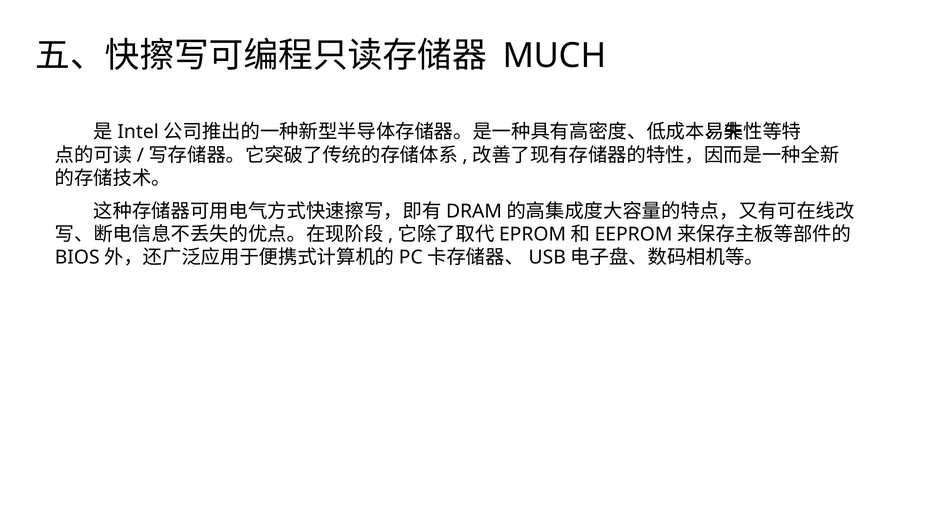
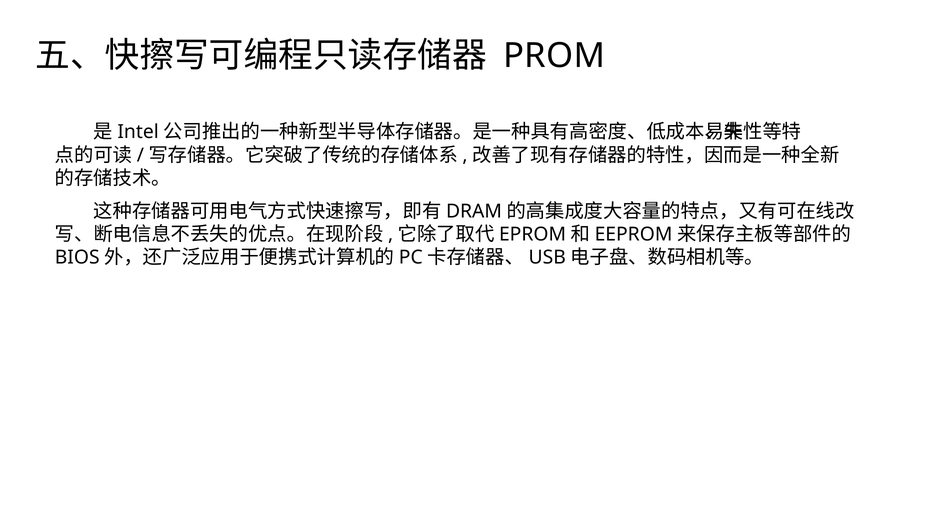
MUCH: MUCH -> PROM
